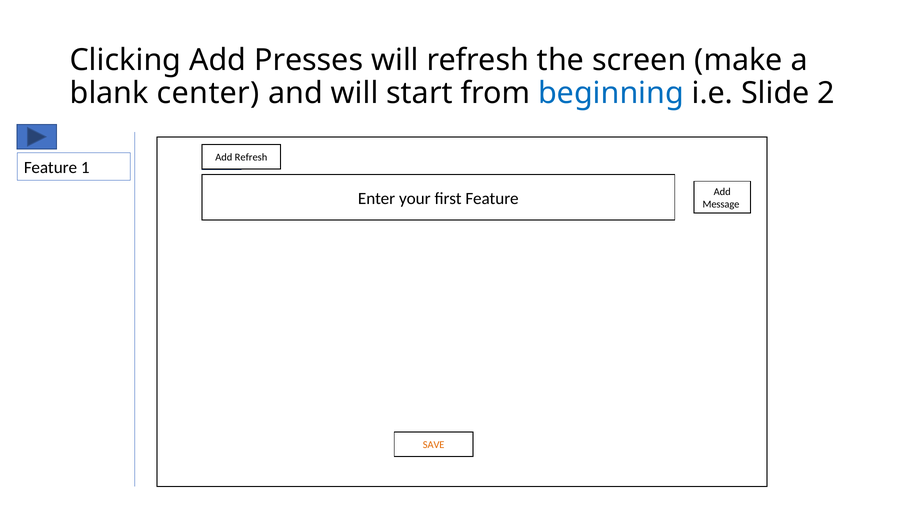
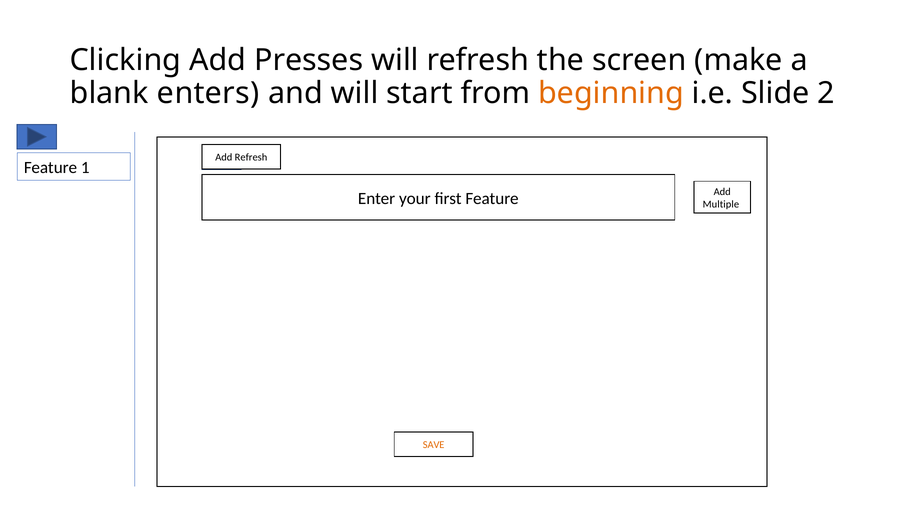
center: center -> enters
beginning colour: blue -> orange
Message: Message -> Multiple
